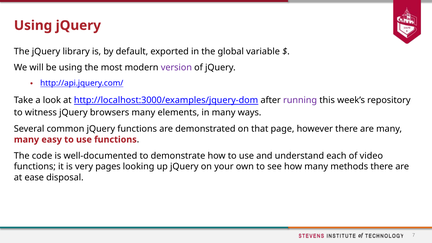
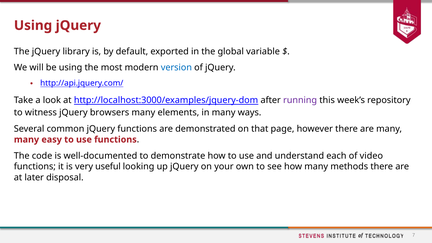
version colour: purple -> blue
pages: pages -> useful
ease: ease -> later
